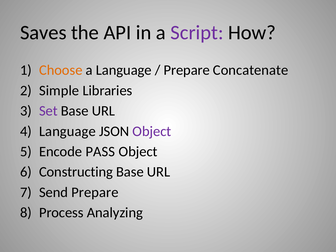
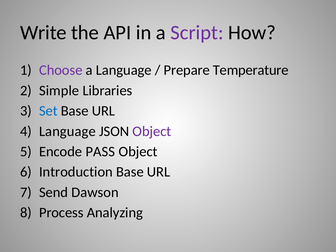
Saves: Saves -> Write
Choose colour: orange -> purple
Concatenate: Concatenate -> Temperature
Set colour: purple -> blue
Constructing: Constructing -> Introduction
Send Prepare: Prepare -> Dawson
